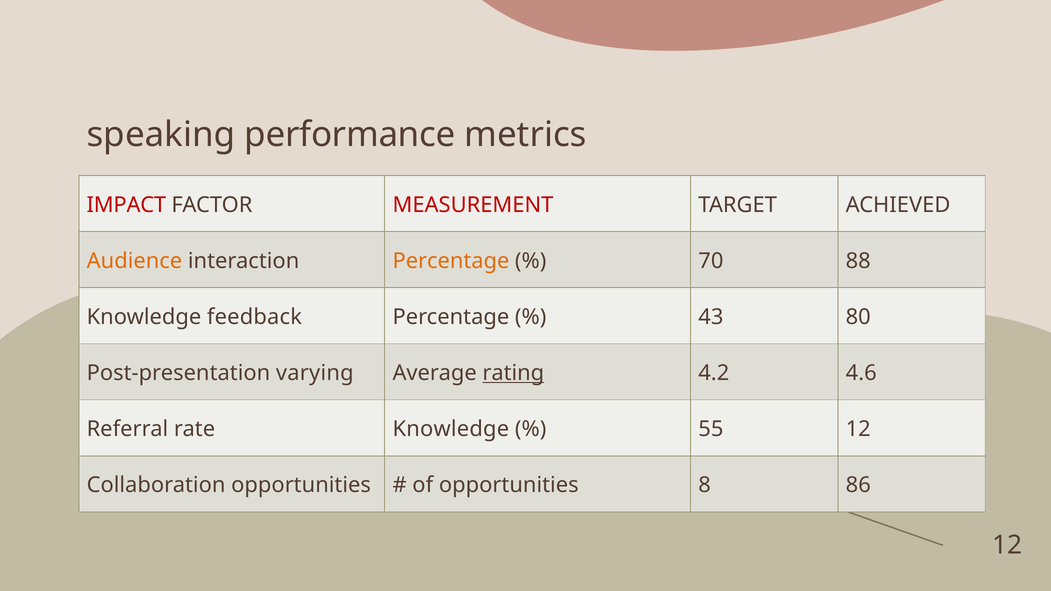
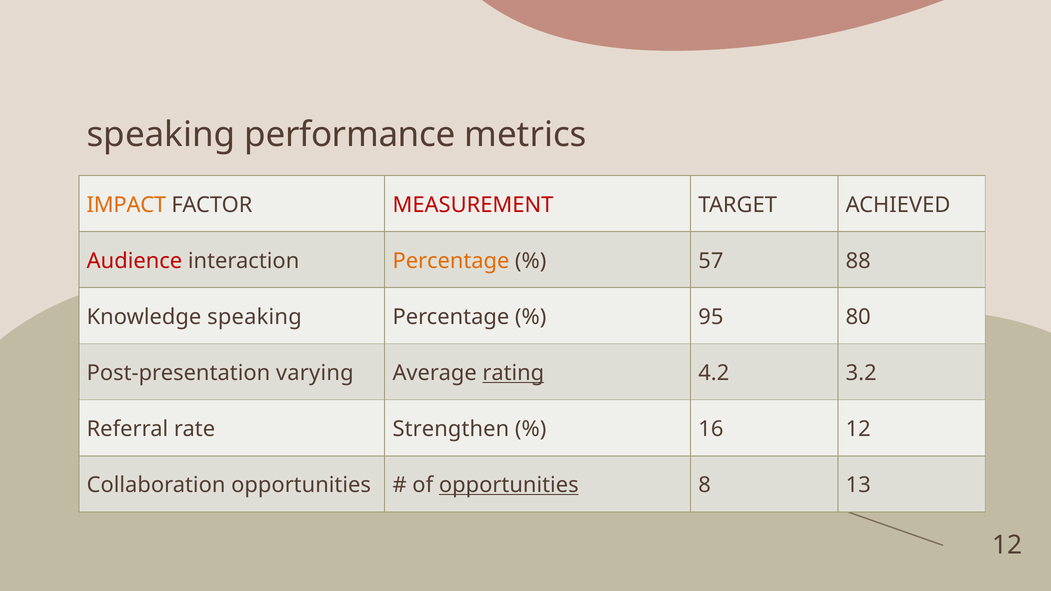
IMPACT colour: red -> orange
Audience colour: orange -> red
70: 70 -> 57
Knowledge feedback: feedback -> speaking
43: 43 -> 95
4.6: 4.6 -> 3.2
rate Knowledge: Knowledge -> Strengthen
55: 55 -> 16
opportunities at (509, 485) underline: none -> present
86: 86 -> 13
